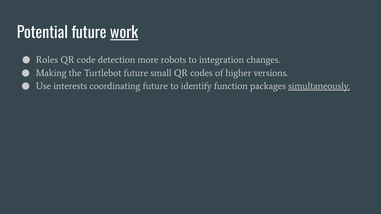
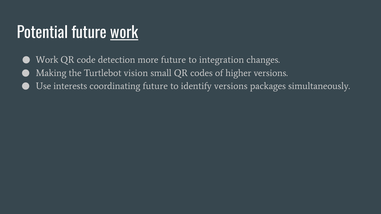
Roles at (47, 60): Roles -> Work
more robots: robots -> future
Turtlebot future: future -> vision
identify function: function -> versions
simultaneously underline: present -> none
